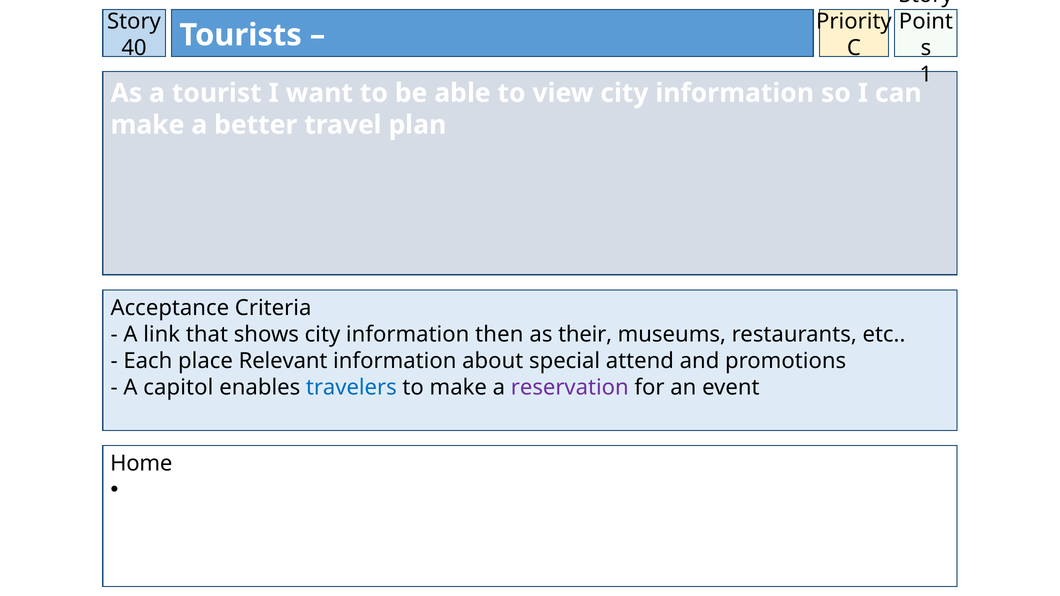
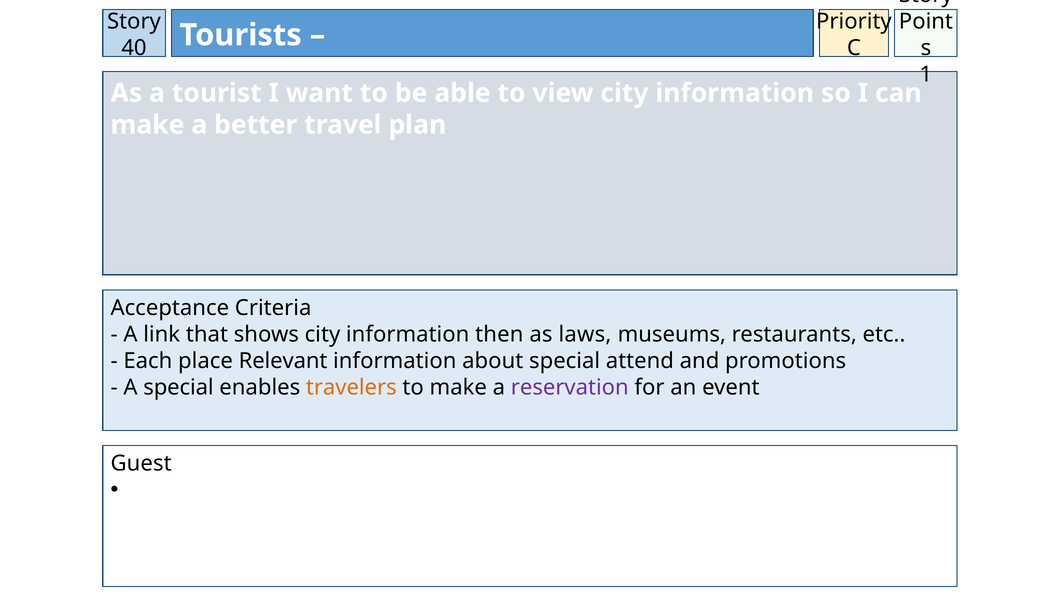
their: their -> laws
A capitol: capitol -> special
travelers colour: blue -> orange
Home: Home -> Guest
